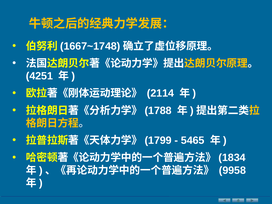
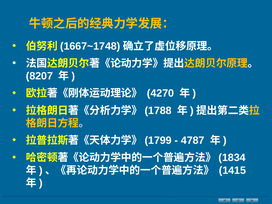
4251: 4251 -> 8207
2114: 2114 -> 4270
5465: 5465 -> 4787
9958: 9958 -> 1415
